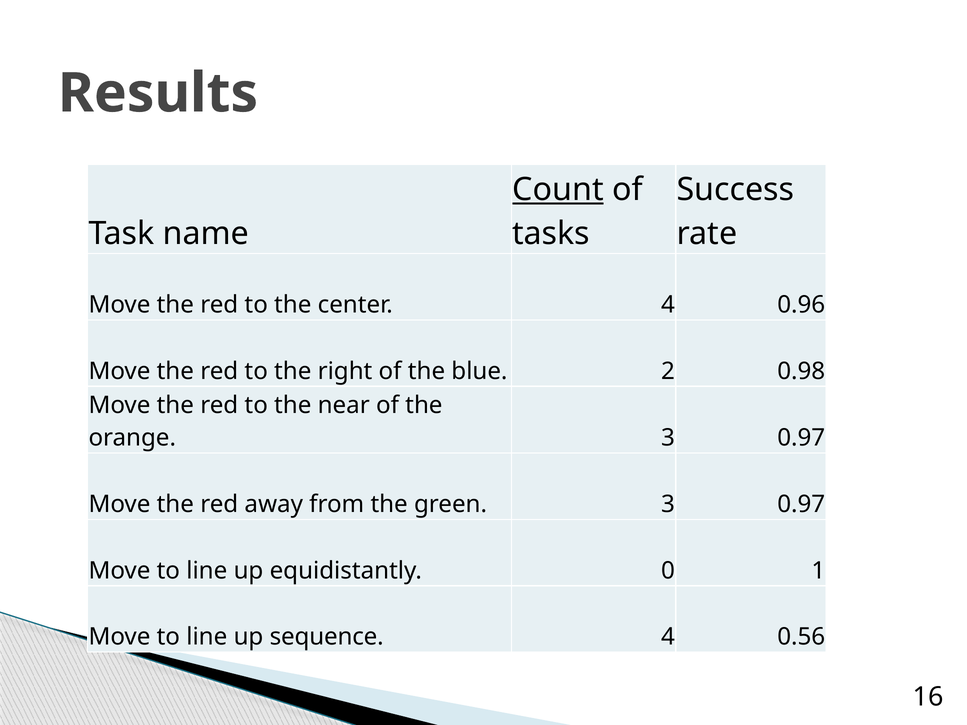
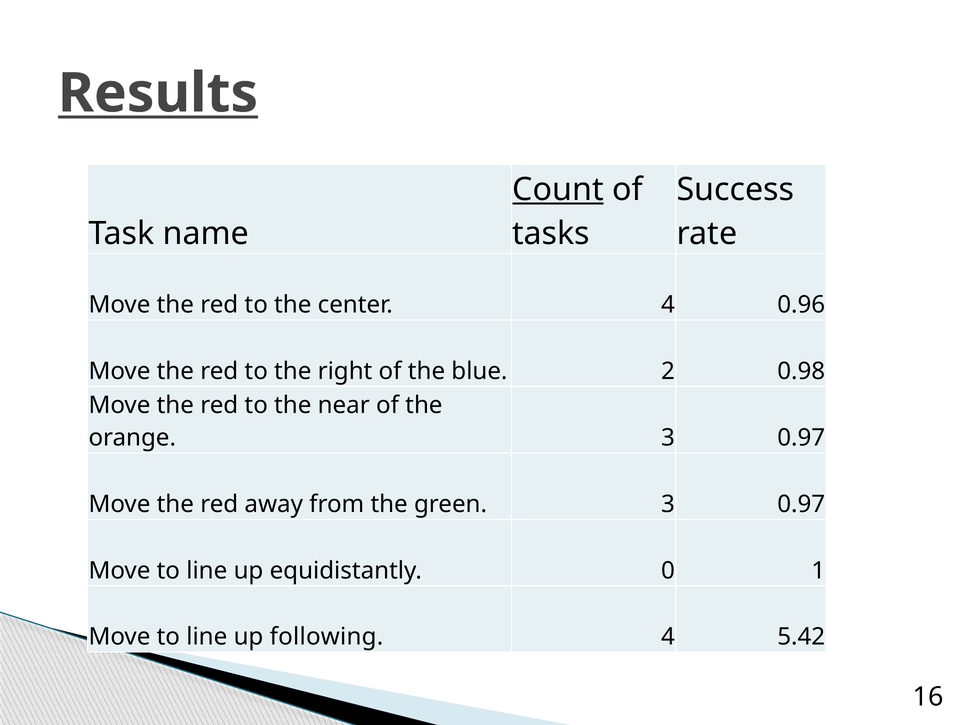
Results underline: none -> present
sequence: sequence -> following
0.56: 0.56 -> 5.42
